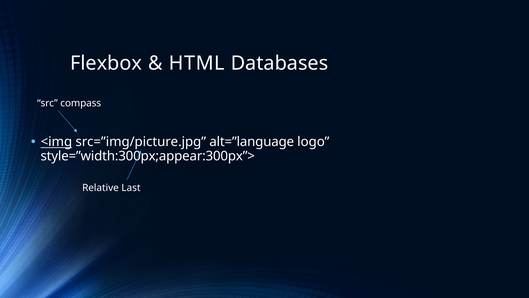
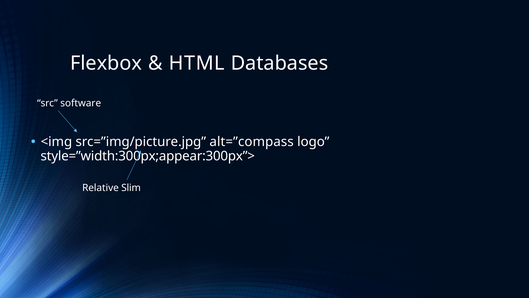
compass: compass -> software
<img underline: present -> none
alt=”language: alt=”language -> alt=”compass
Last: Last -> Slim
